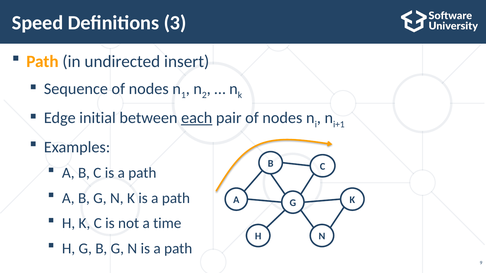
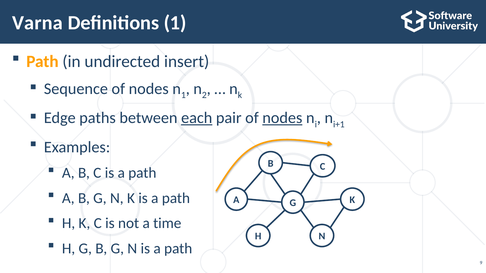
Speed: Speed -> Varna
Definitions 3: 3 -> 1
initial: initial -> paths
nodes at (282, 118) underline: none -> present
